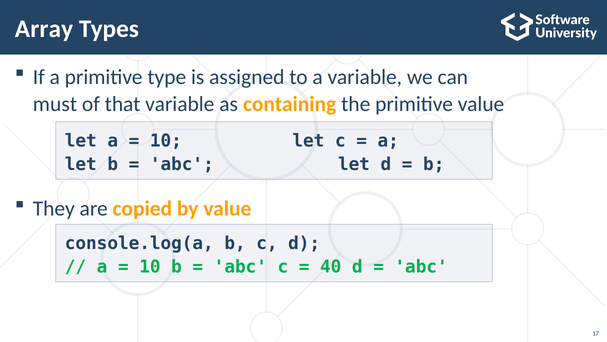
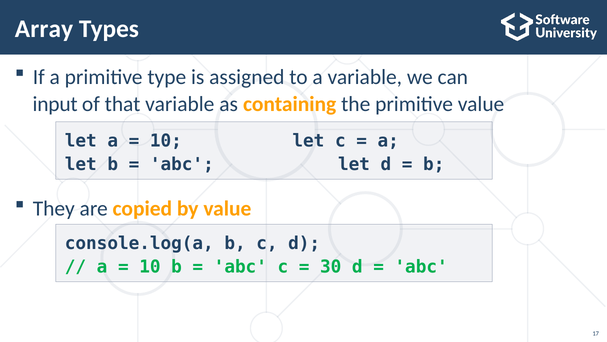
must: must -> input
40: 40 -> 30
